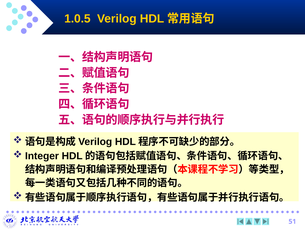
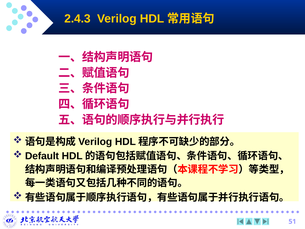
1.0.5: 1.0.5 -> 2.4.3
Integer: Integer -> Default
